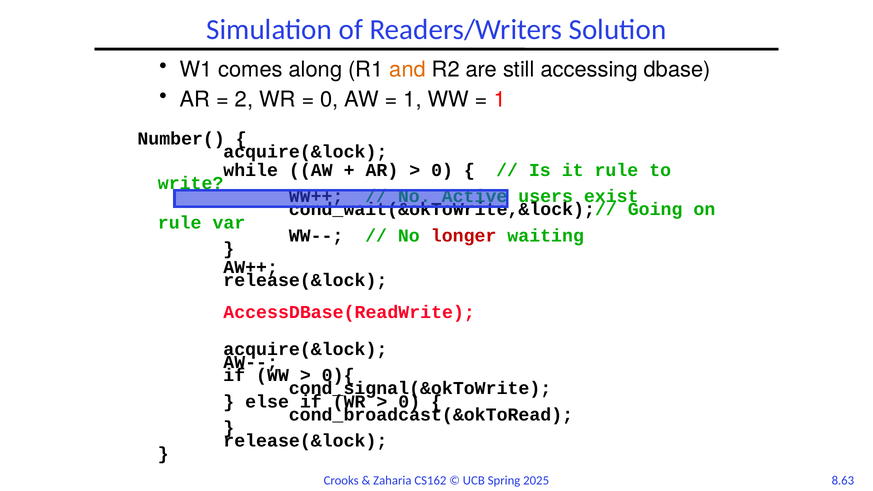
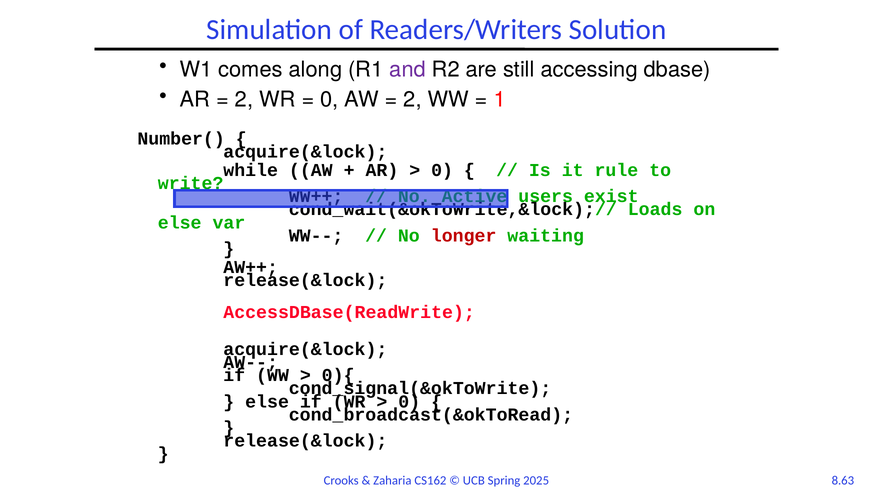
and colour: orange -> purple
1 at (413, 100): 1 -> 2
Going: Going -> Loads
rule at (180, 223): rule -> else
